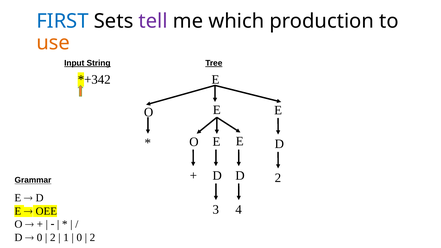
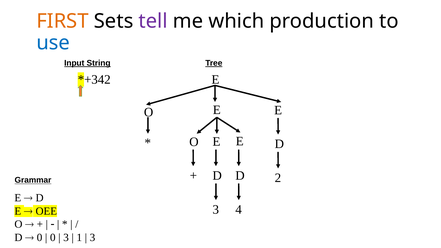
FIRST colour: blue -> orange
use colour: orange -> blue
2 at (53, 238): 2 -> 0
1 at (66, 238): 1 -> 3
0 at (79, 238): 0 -> 1
2 at (93, 238): 2 -> 3
